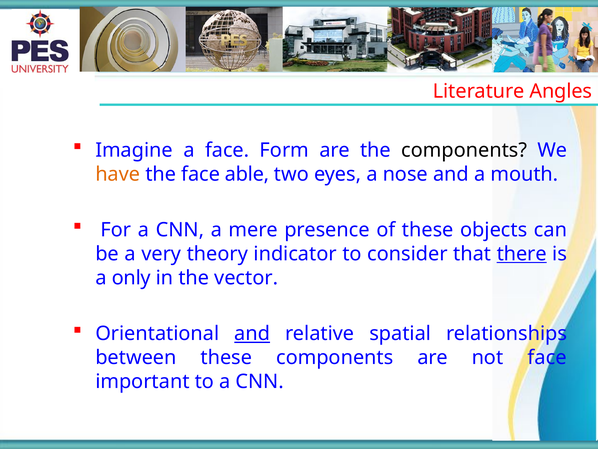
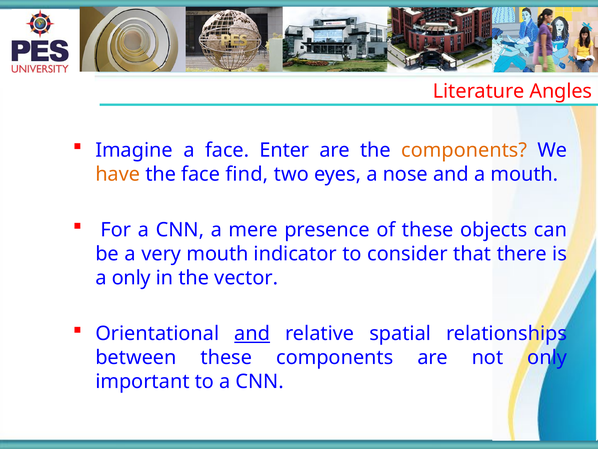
Form: Form -> Enter
components at (464, 150) colour: black -> orange
able: able -> find
very theory: theory -> mouth
there underline: present -> none
not face: face -> only
